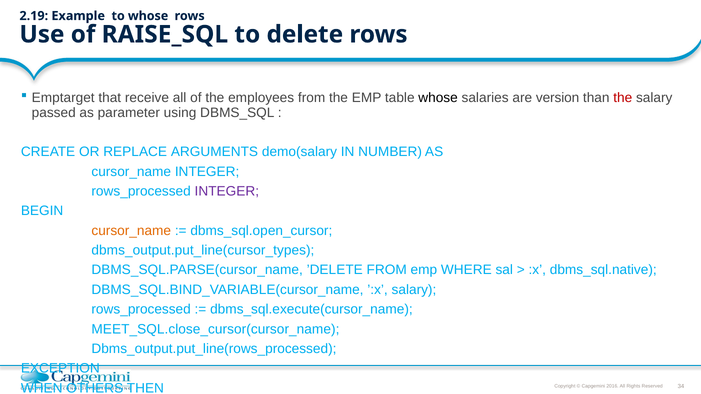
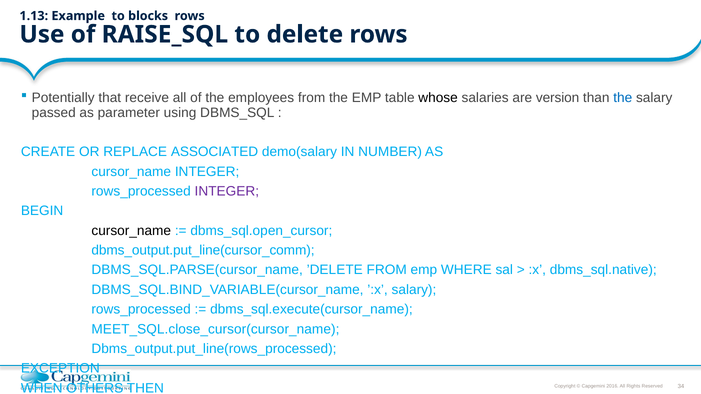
2.19: 2.19 -> 1.13
to whose: whose -> blocks
Emptarget: Emptarget -> Potentially
the at (623, 98) colour: red -> blue
ARGUMENTS: ARGUMENTS -> ASSOCIATED
cursor_name at (131, 231) colour: orange -> black
dbms_output.put_line(cursor_types: dbms_output.put_line(cursor_types -> dbms_output.put_line(cursor_comm
